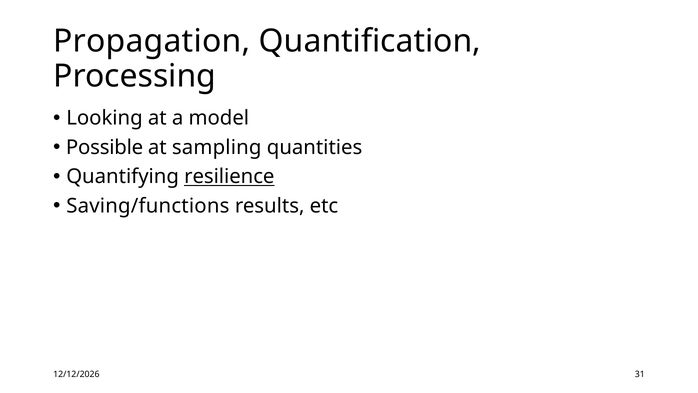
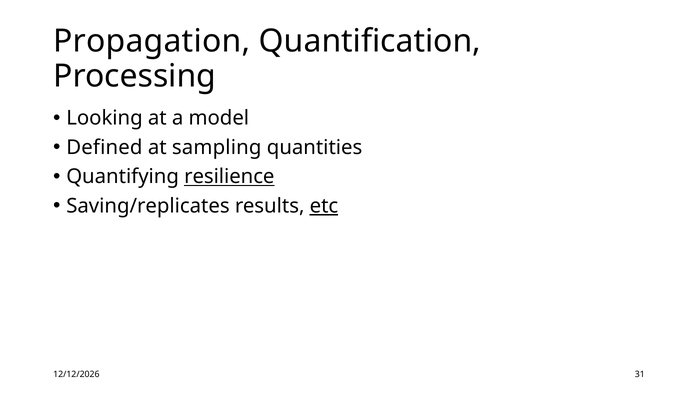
Possible: Possible -> Defined
Saving/functions: Saving/functions -> Saving/replicates
etc underline: none -> present
